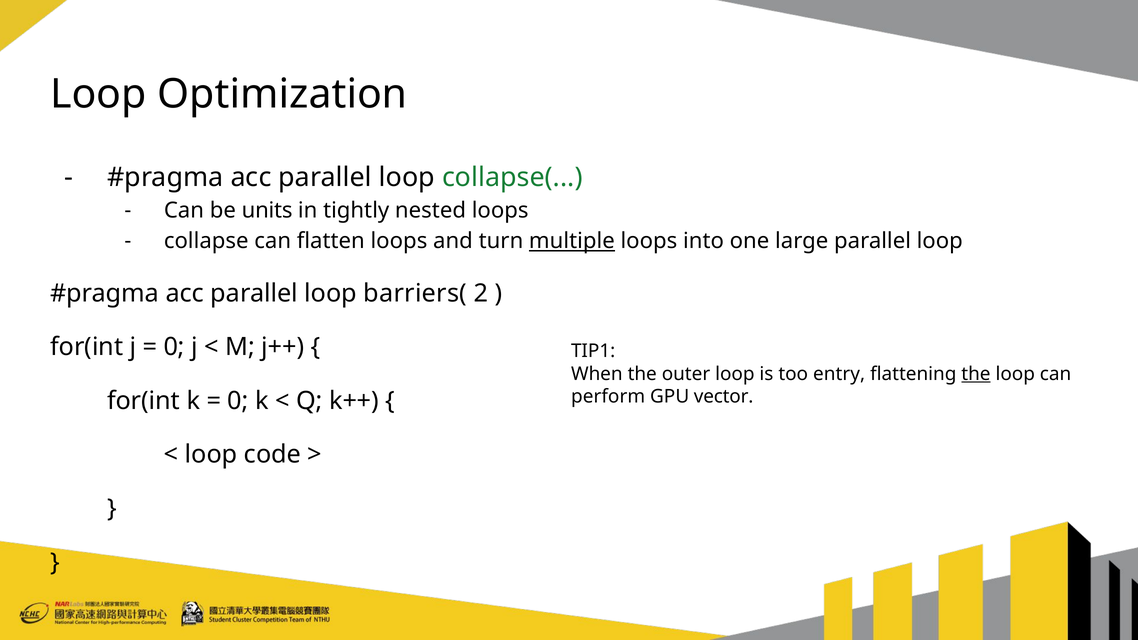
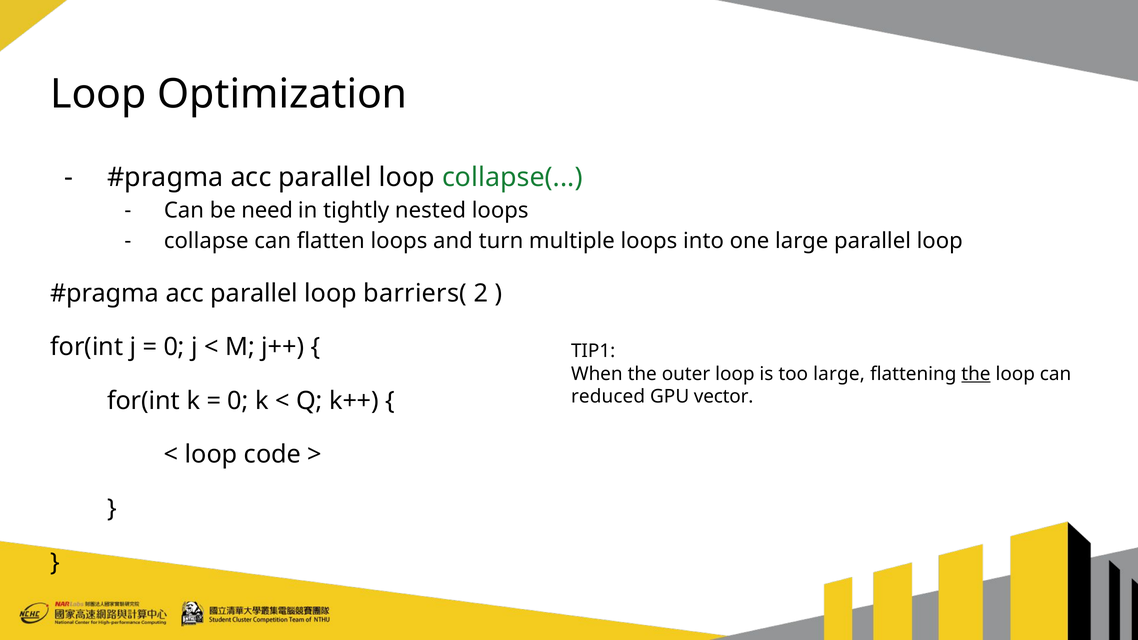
units: units -> need
multiple underline: present -> none
too entry: entry -> large
perform: perform -> reduced
